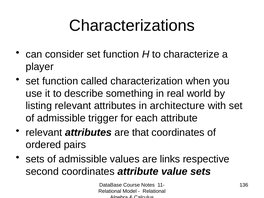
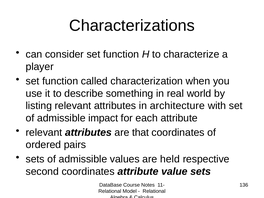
trigger: trigger -> impact
links: links -> held
